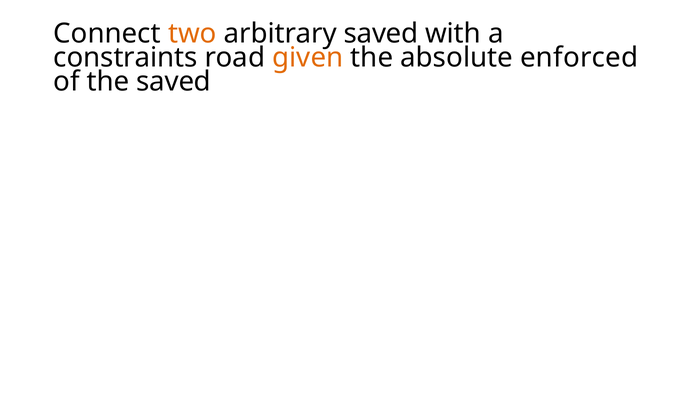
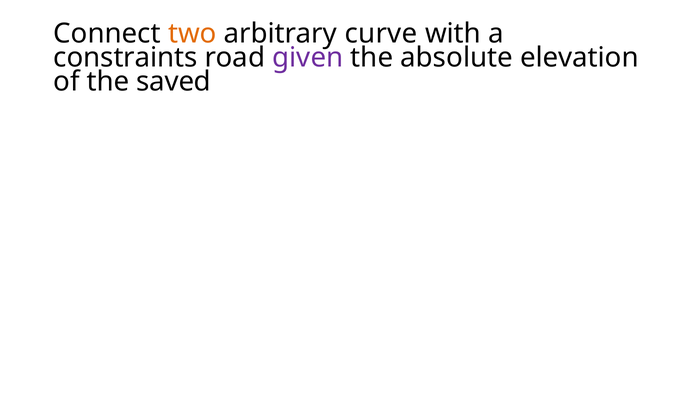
arbitrary saved: saved -> curve
given colour: orange -> purple
enforced: enforced -> elevation
